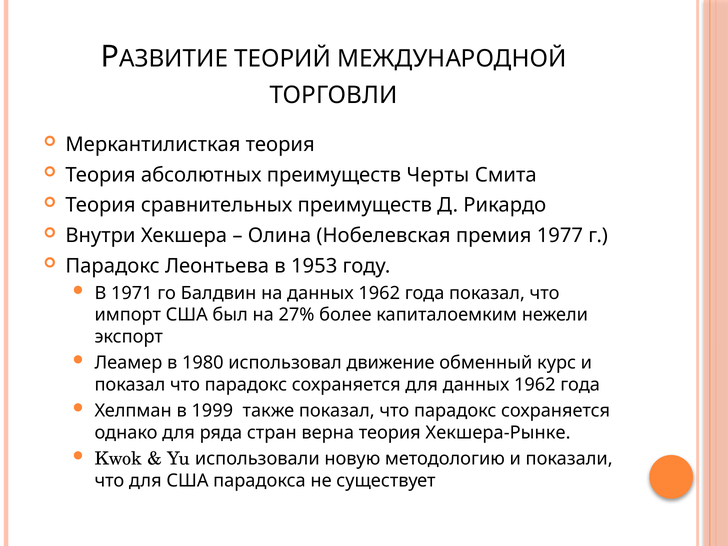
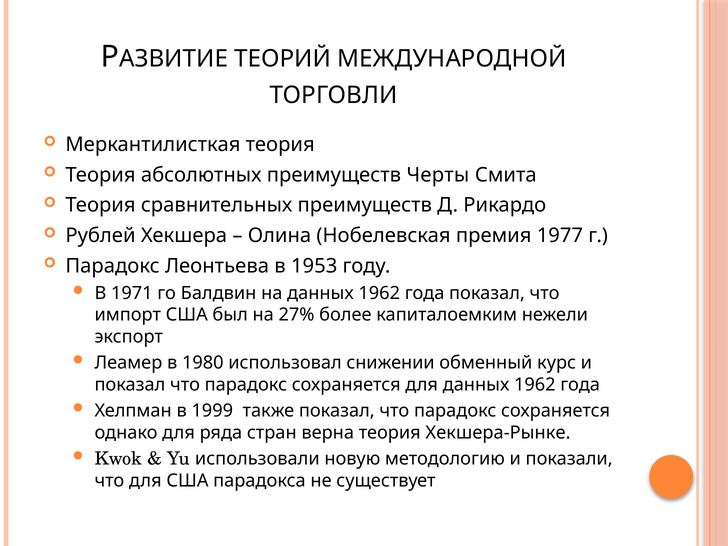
Внутри: Внутри -> Рублей
движение: движение -> снижении
